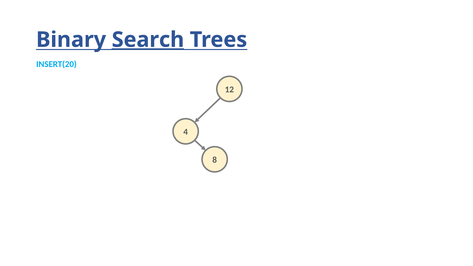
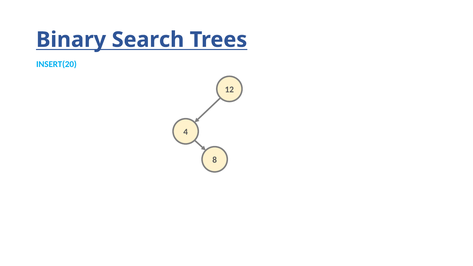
Search underline: present -> none
